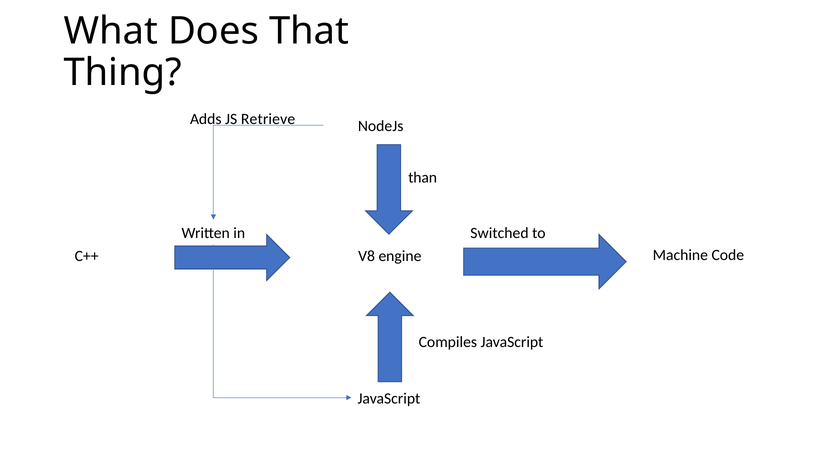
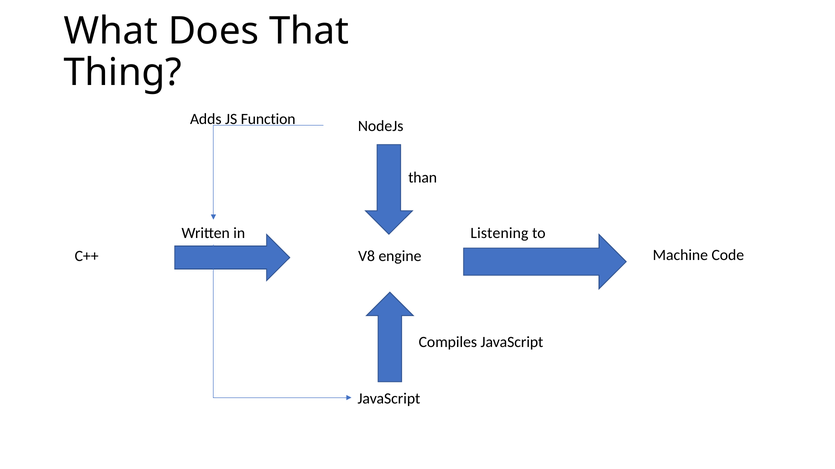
Retrieve: Retrieve -> Function
Switched: Switched -> Listening
